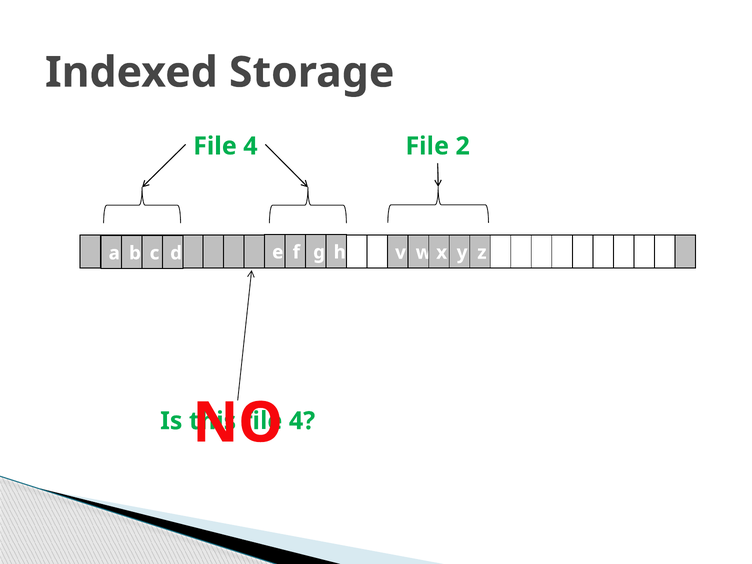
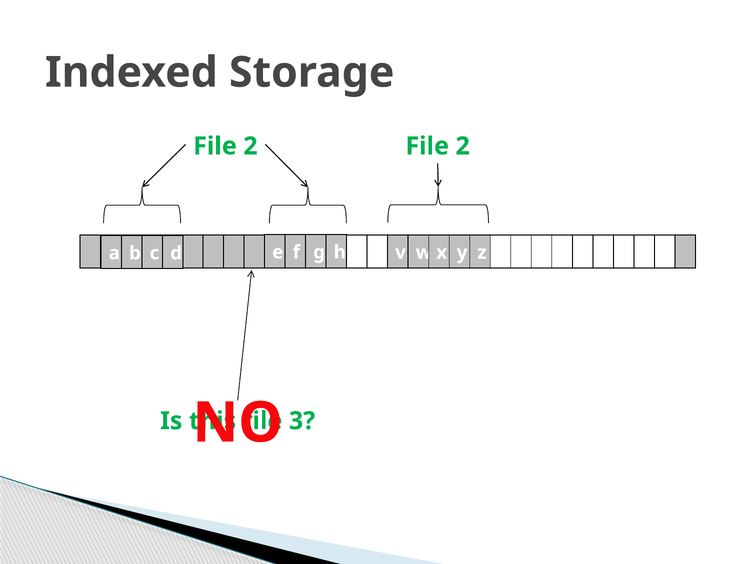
4 at (250, 146): 4 -> 2
4 at (302, 421): 4 -> 3
